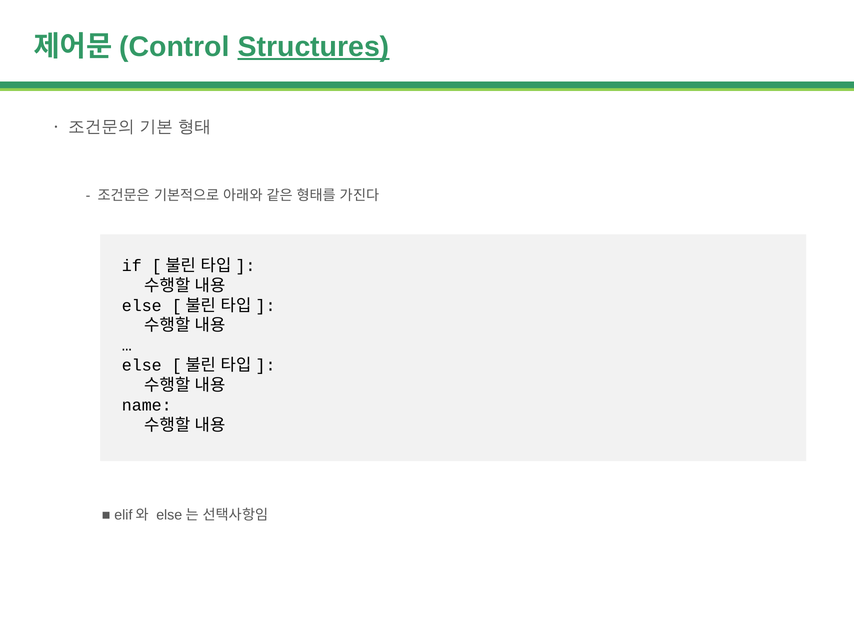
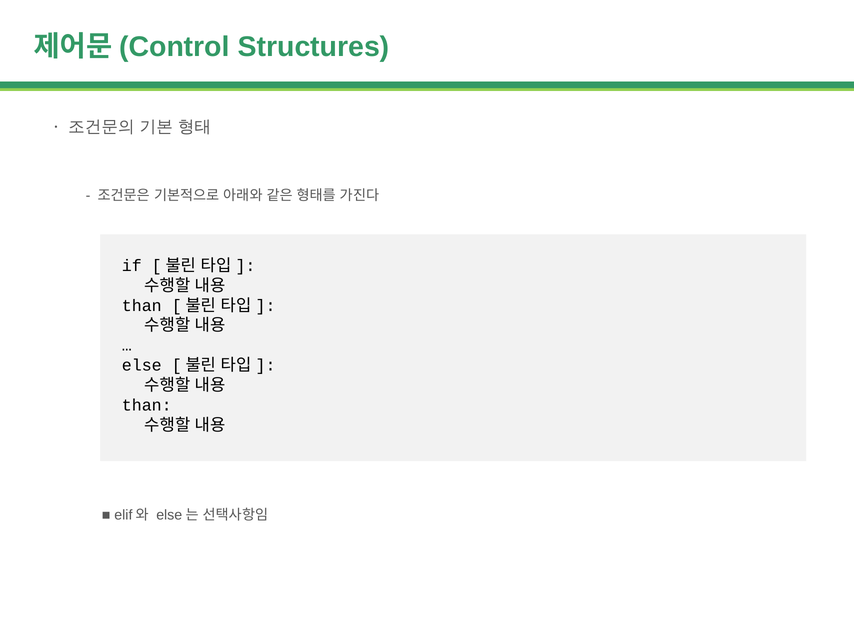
Structures underline: present -> none
else at (142, 306): else -> than
name at (147, 406): name -> than
